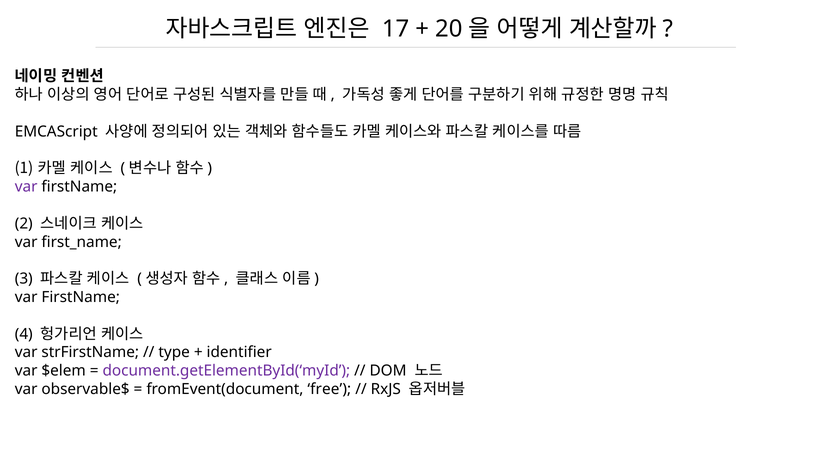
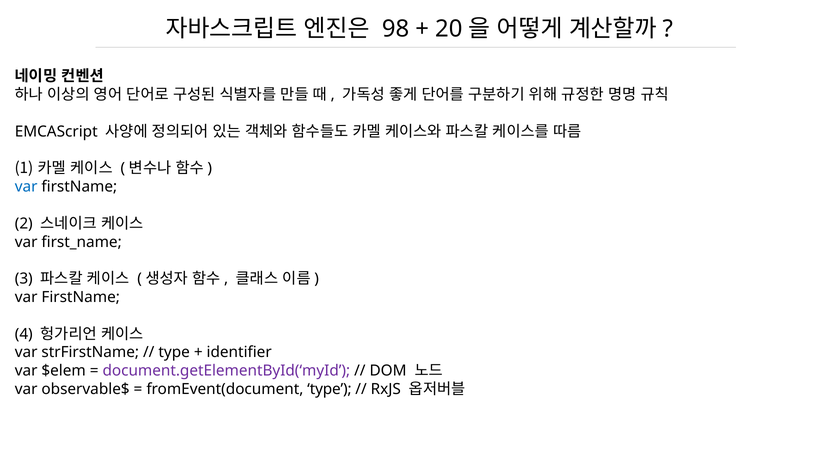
17: 17 -> 98
var at (26, 187) colour: purple -> blue
fromEvent(document free: free -> type
